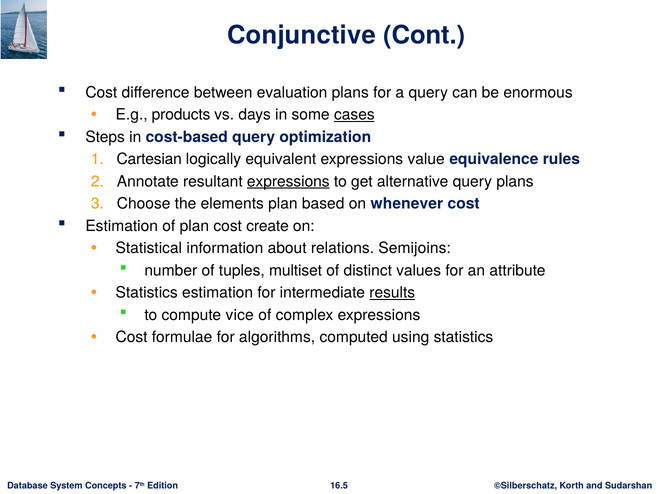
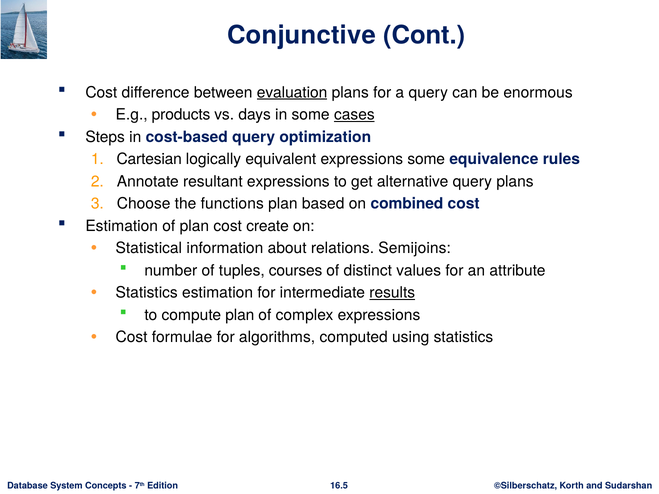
evaluation underline: none -> present
expressions value: value -> some
expressions at (288, 181) underline: present -> none
elements: elements -> functions
whenever: whenever -> combined
multiset: multiset -> courses
compute vice: vice -> plan
